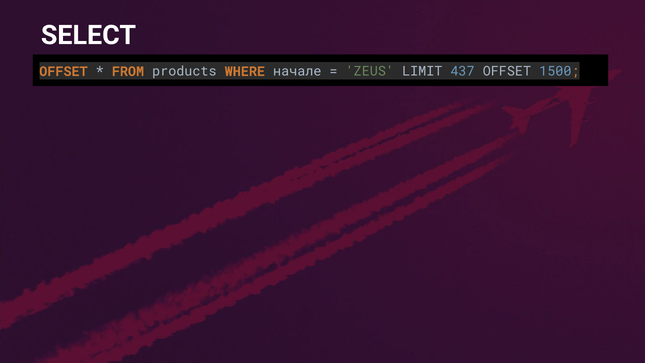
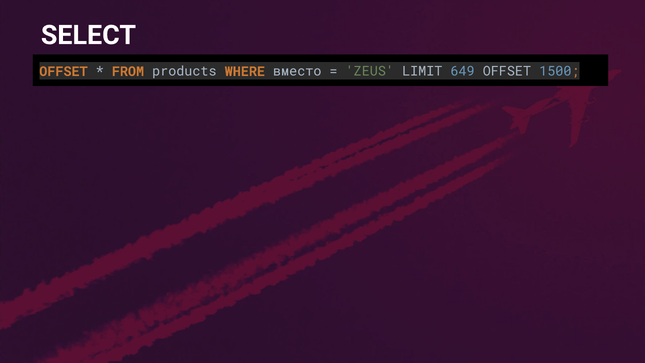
начале: начале -> вместо
437: 437 -> 649
